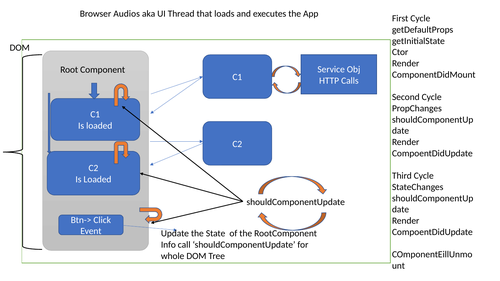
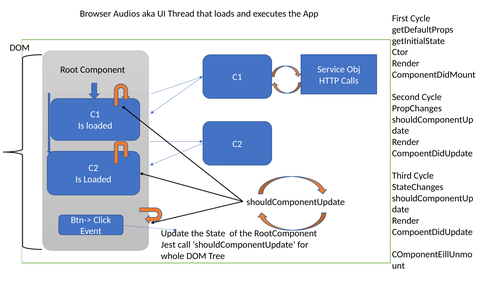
Info: Info -> Jest
